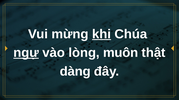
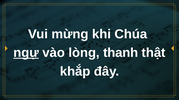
khi underline: present -> none
muôn: muôn -> thanh
dàng: dàng -> khắp
